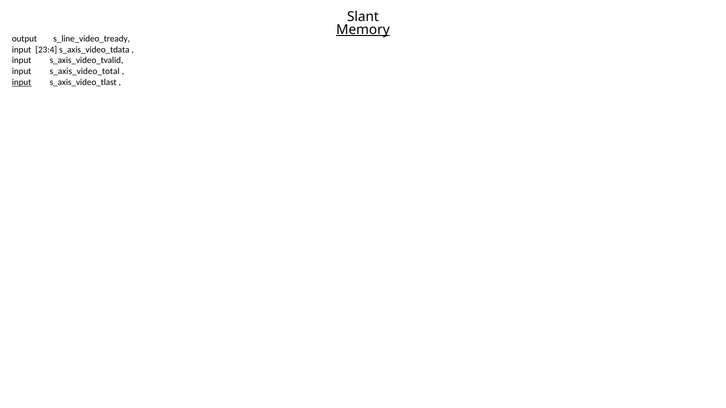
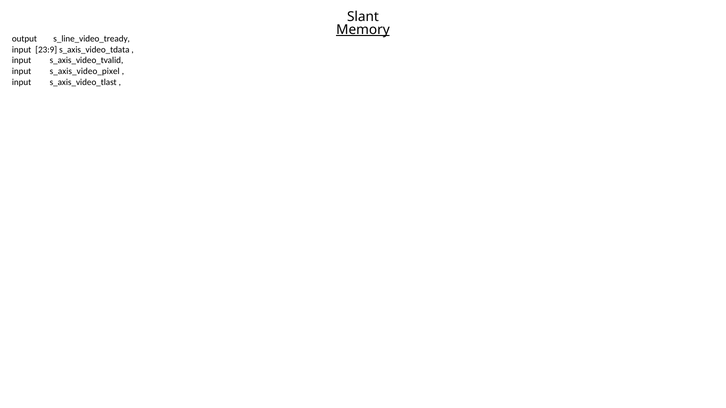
23:4: 23:4 -> 23:9
s_axis_video_total: s_axis_video_total -> s_axis_video_pixel
input at (22, 82) underline: present -> none
